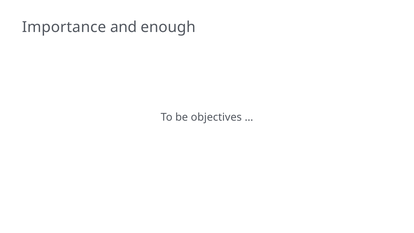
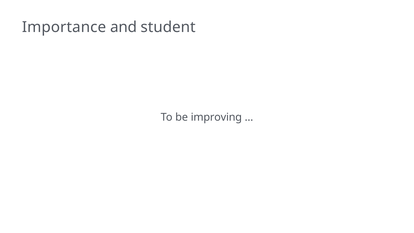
enough: enough -> student
objectives: objectives -> improving
